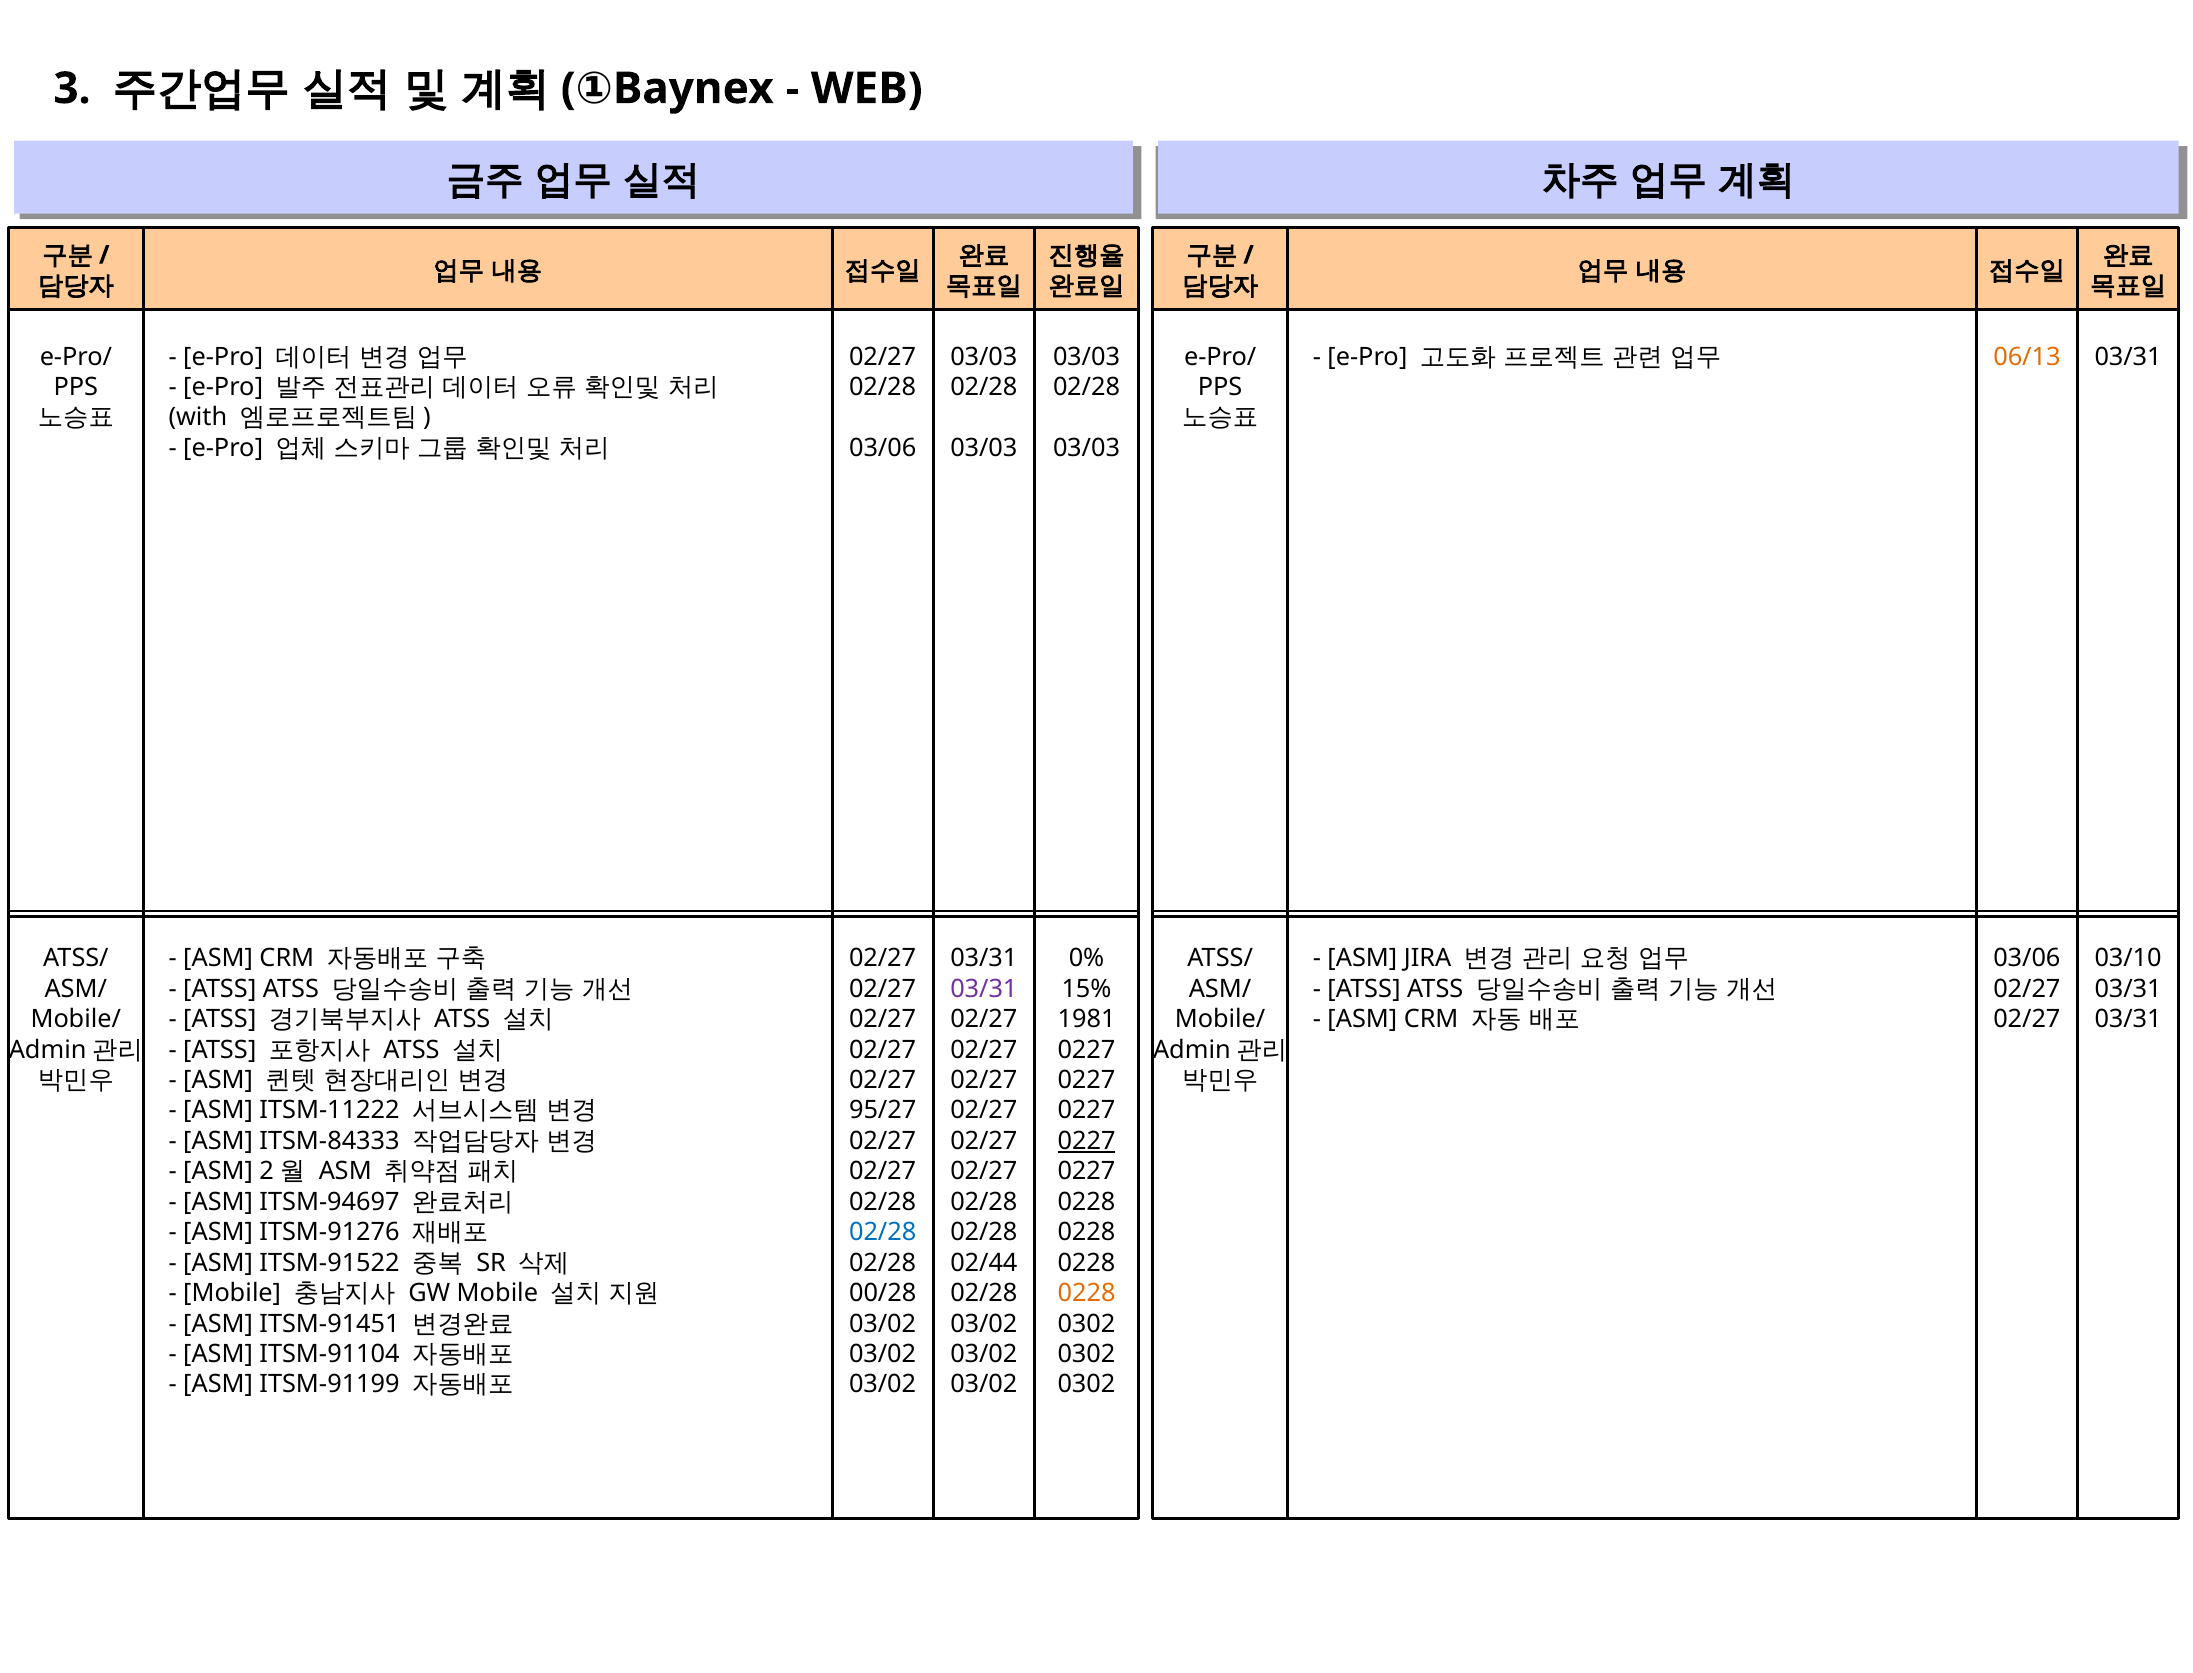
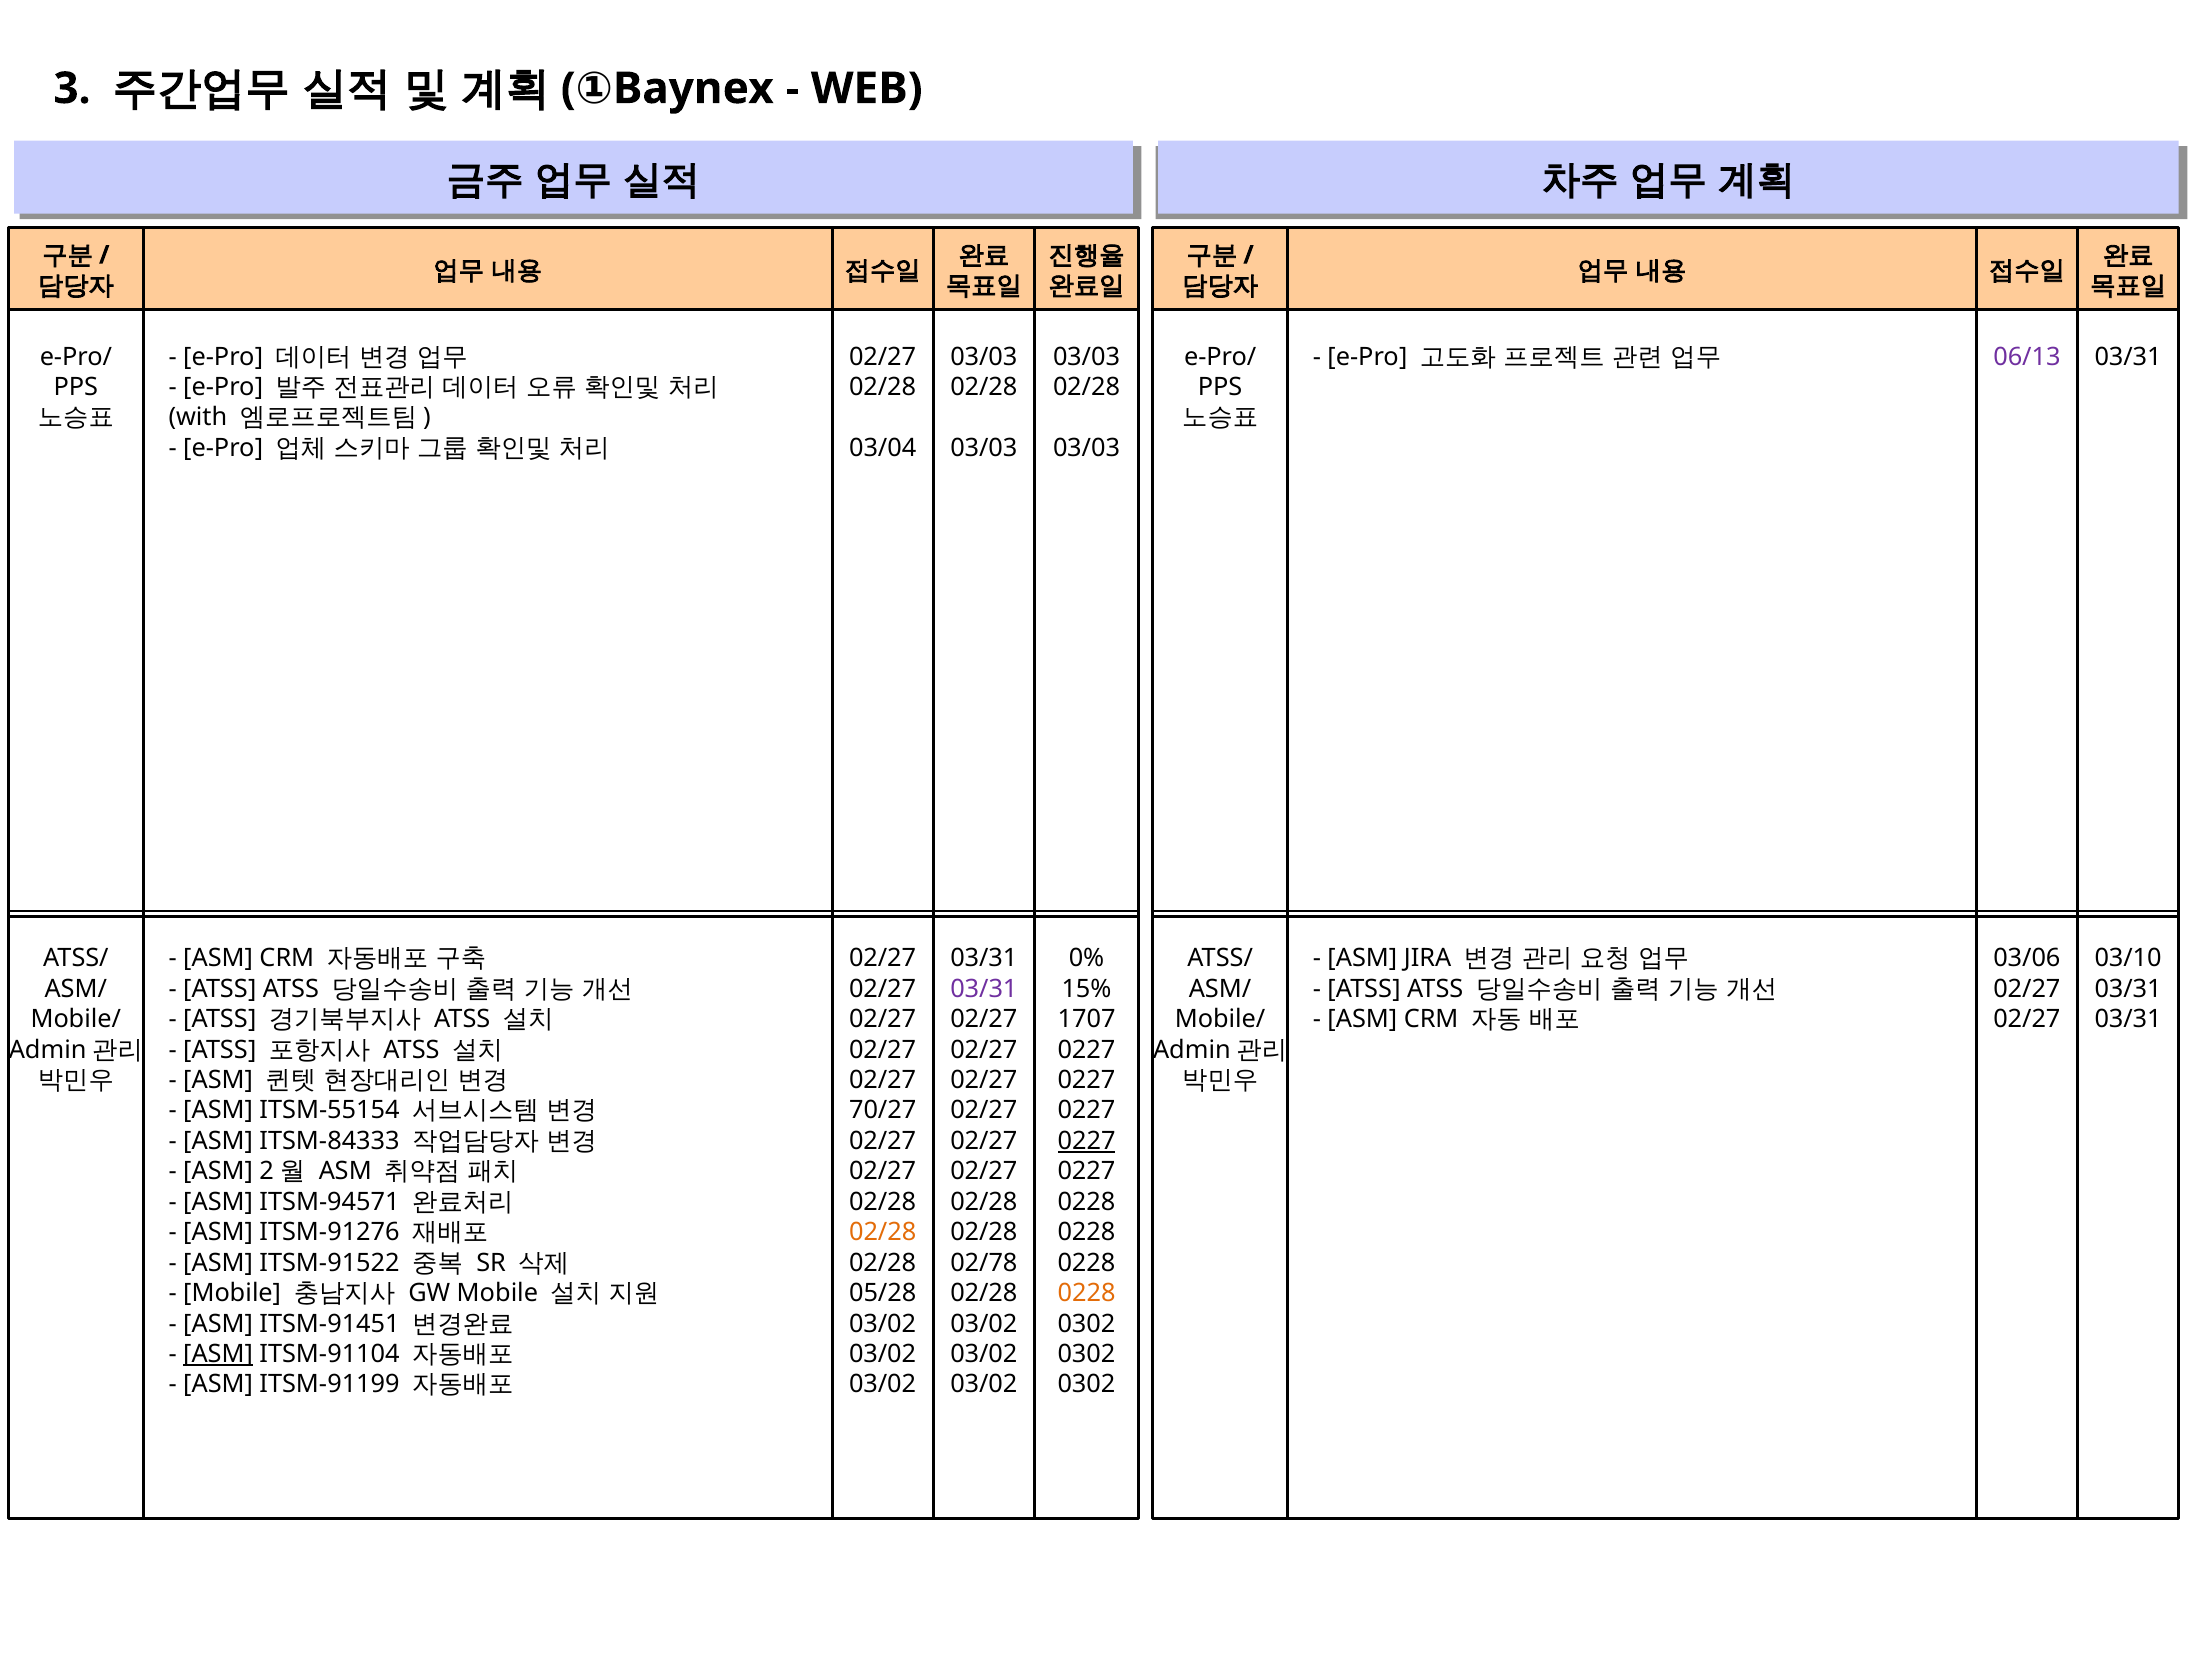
06/13 colour: orange -> purple
03/06 at (883, 448): 03/06 -> 03/04
1981: 1981 -> 1707
ITSM-11222: ITSM-11222 -> ITSM-55154
95/27: 95/27 -> 70/27
ITSM-94697: ITSM-94697 -> ITSM-94571
02/28 at (883, 1232) colour: blue -> orange
02/44: 02/44 -> 02/78
00/28: 00/28 -> 05/28
ASM at (218, 1354) underline: none -> present
